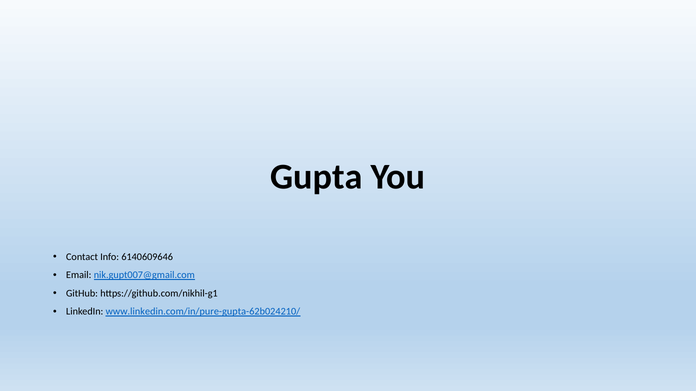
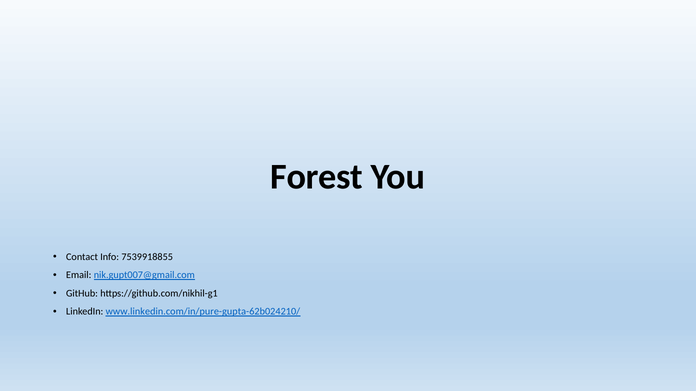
Gupta: Gupta -> Forest
6140609646: 6140609646 -> 7539918855
